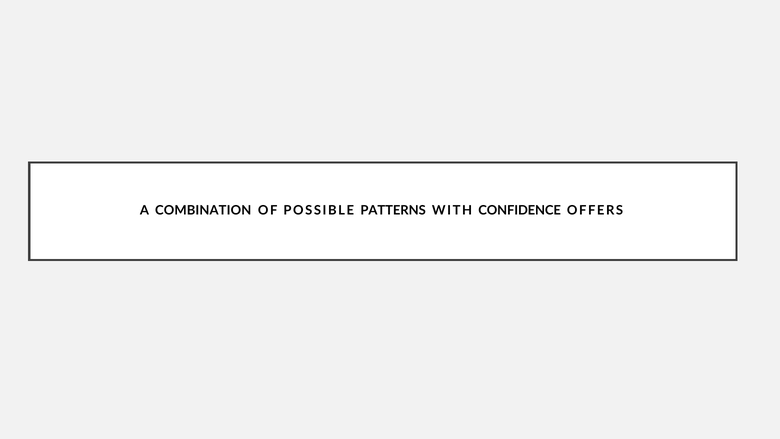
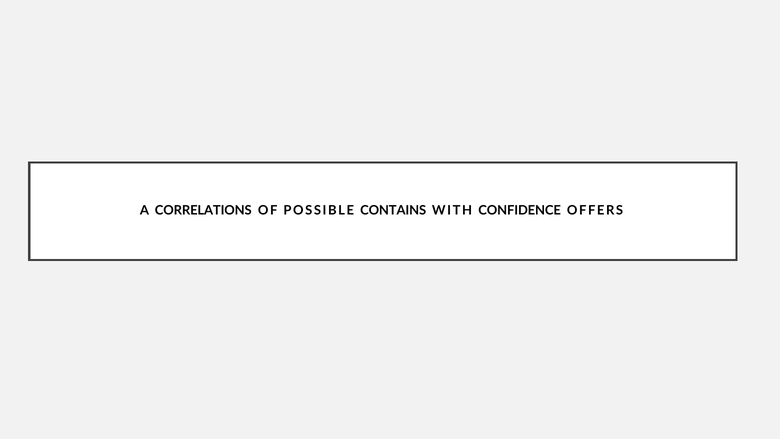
COMBINATION: COMBINATION -> CORRELATIONS
PATTERNS: PATTERNS -> CONTAINS
